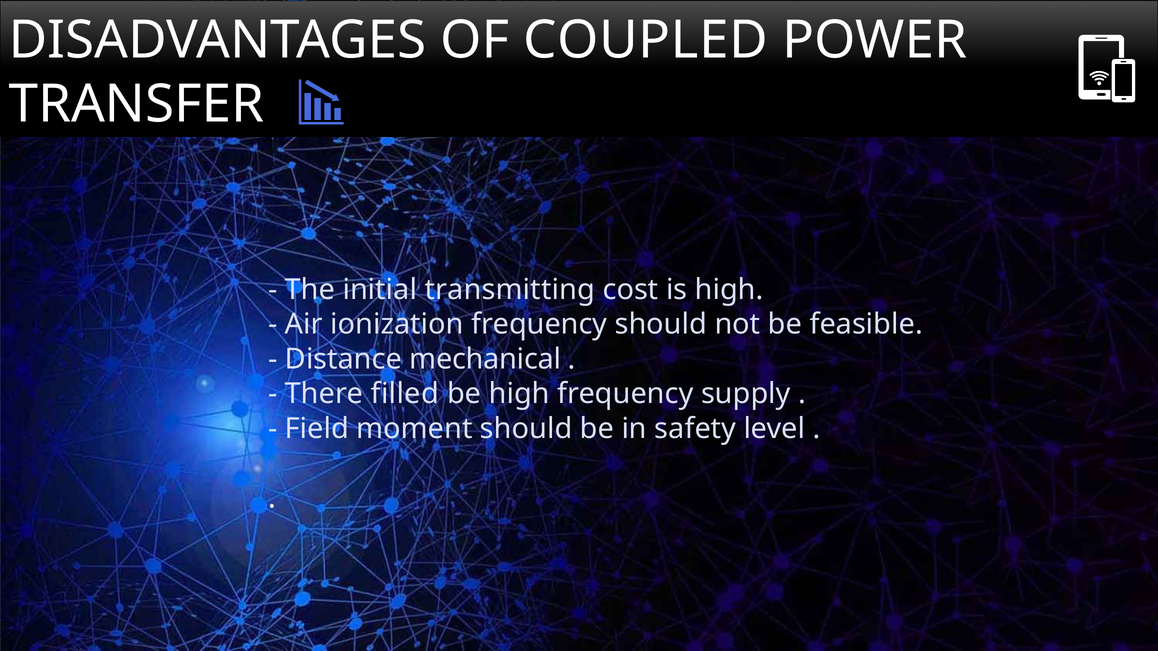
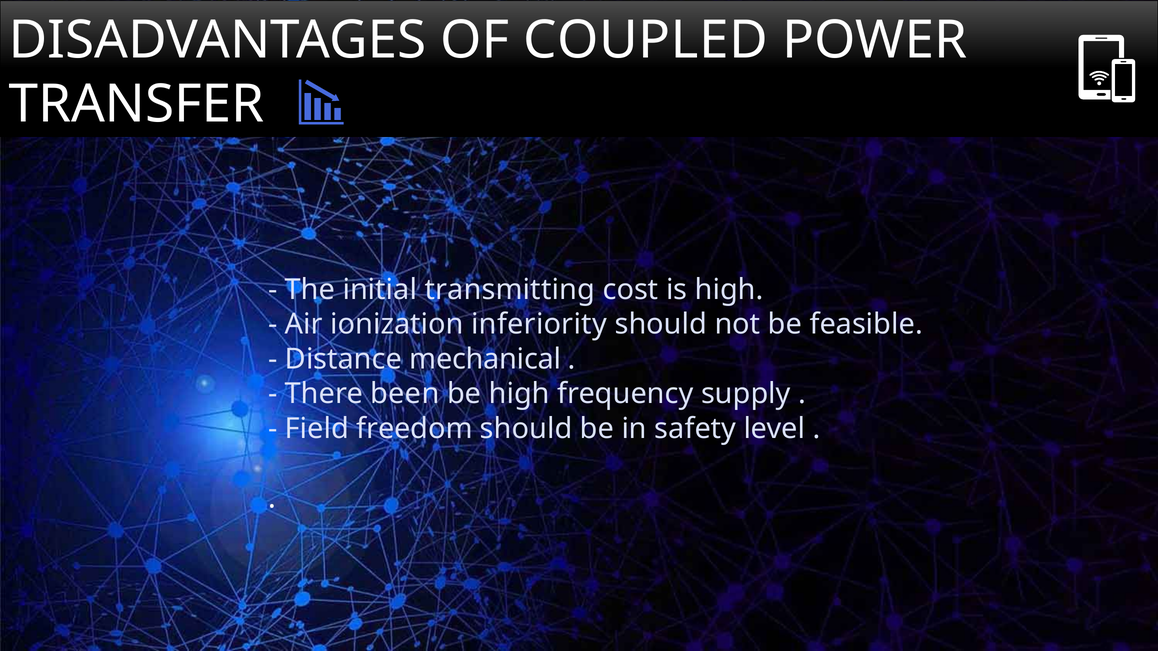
ionization frequency: frequency -> inferiority
filled: filled -> been
moment: moment -> freedom
